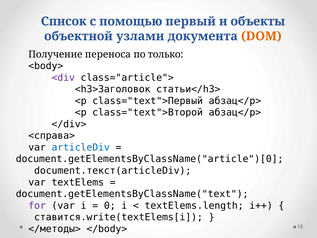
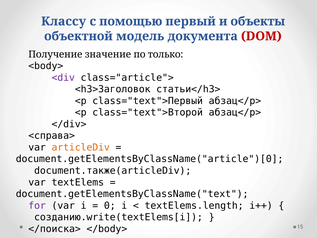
Список: Список -> Классу
узлами: узлами -> модель
DOM colour: orange -> red
переноса: переноса -> значение
articleDiv colour: blue -> orange
document.текст(articleDiv: document.текст(articleDiv -> document.также(articleDiv
ставится.write(textElems[i: ставится.write(textElems[i -> созданию.write(textElems[i
</методы>: </методы> -> </поиска>
